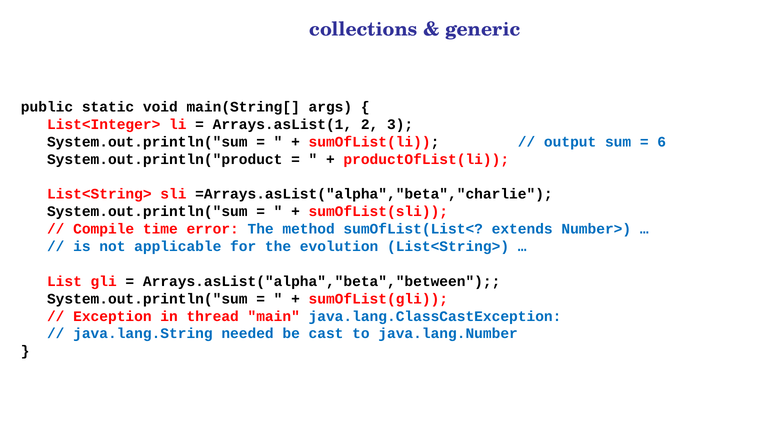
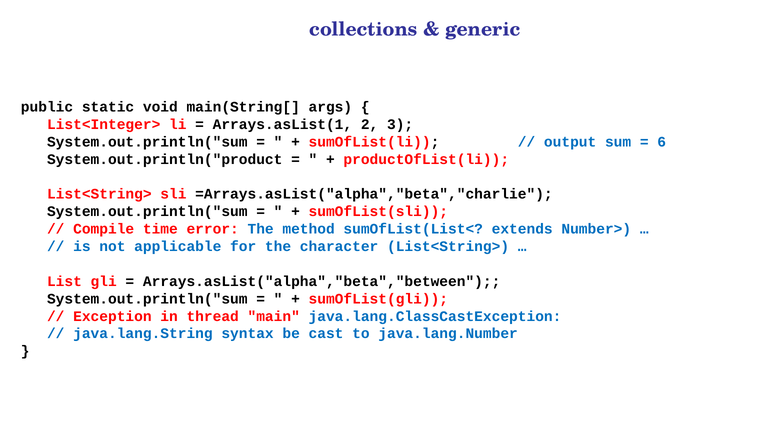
evolution: evolution -> character
needed: needed -> syntax
